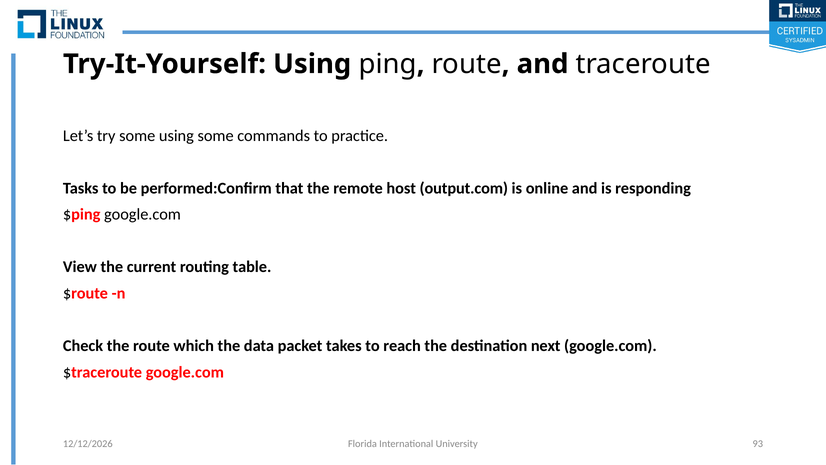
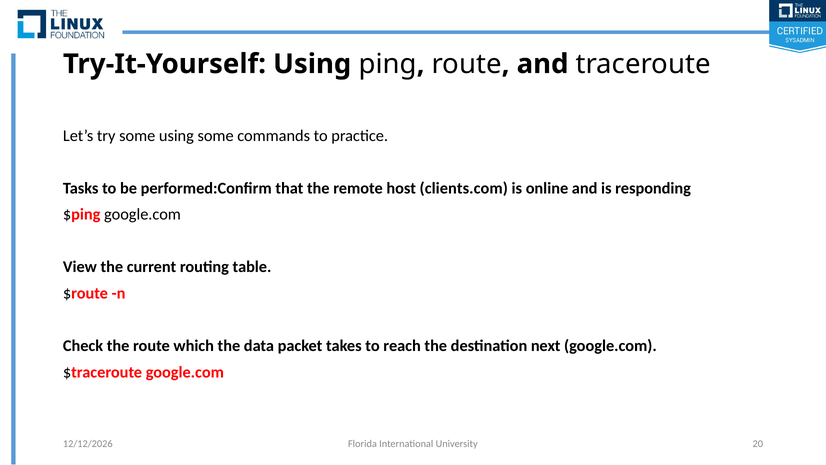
output.com: output.com -> clients.com
93: 93 -> 20
